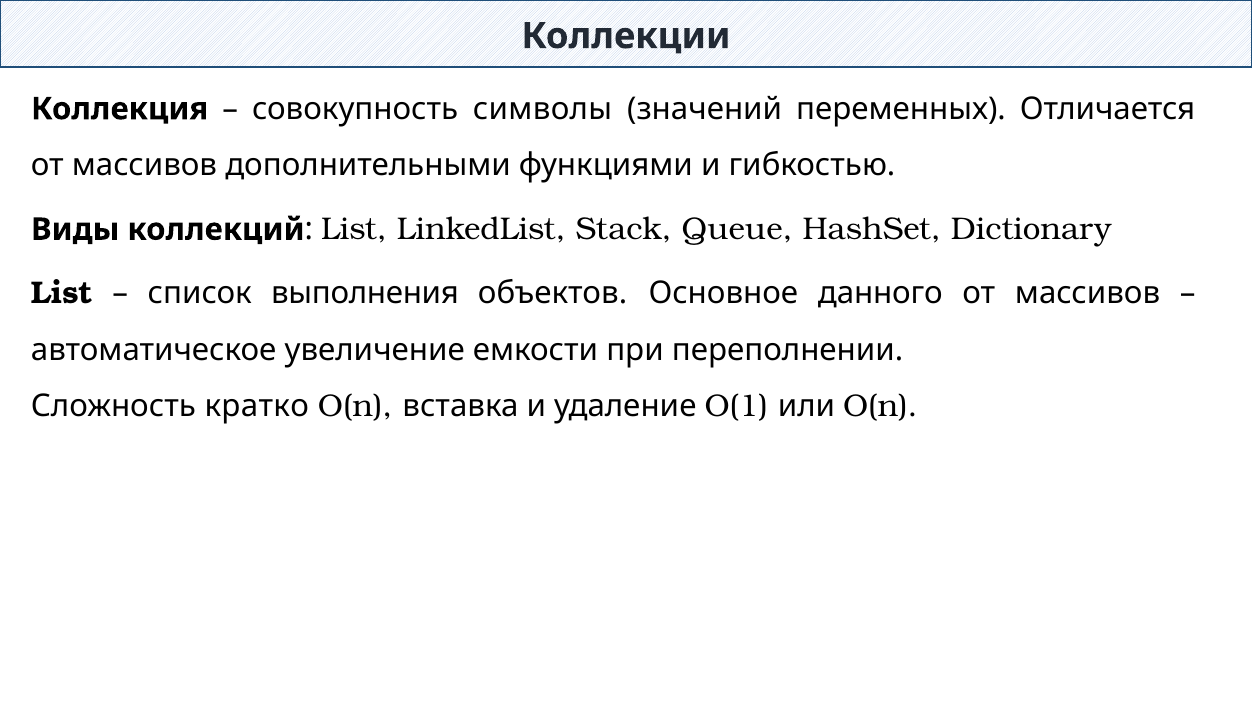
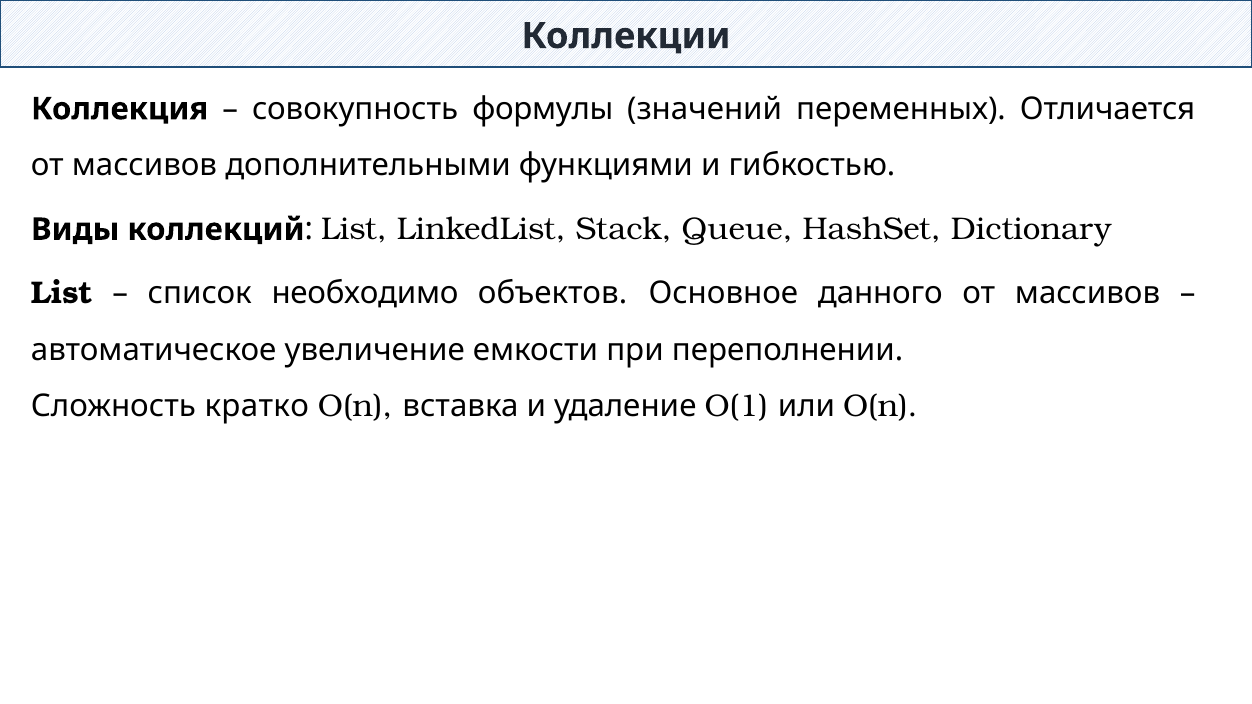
символы: символы -> формулы
выполнения: выполнения -> необходимо
